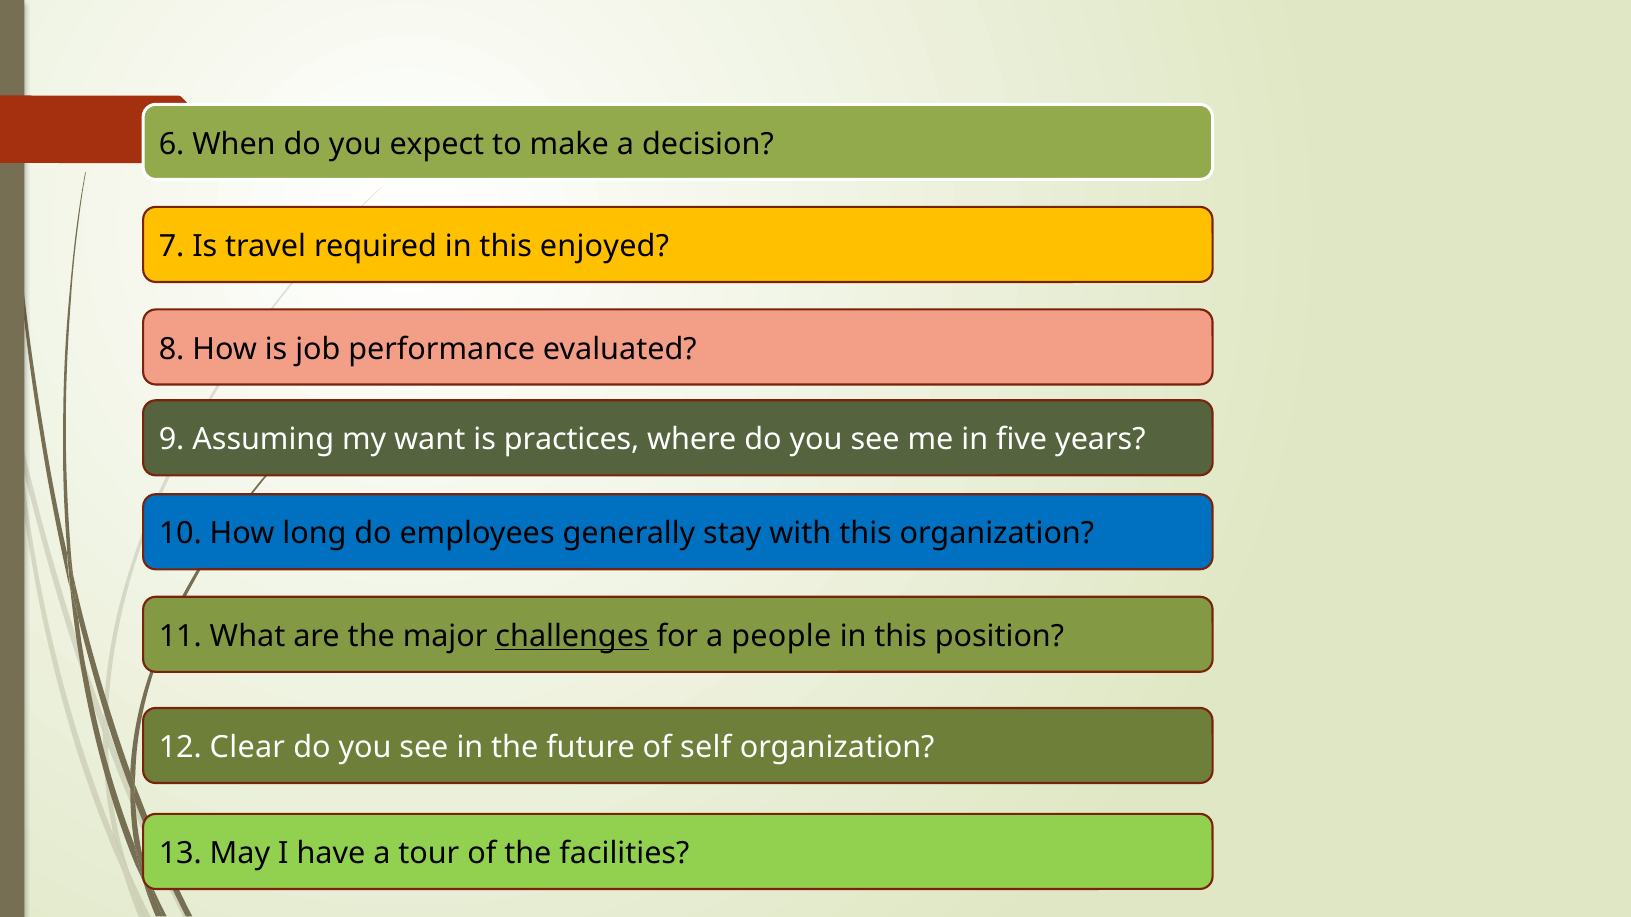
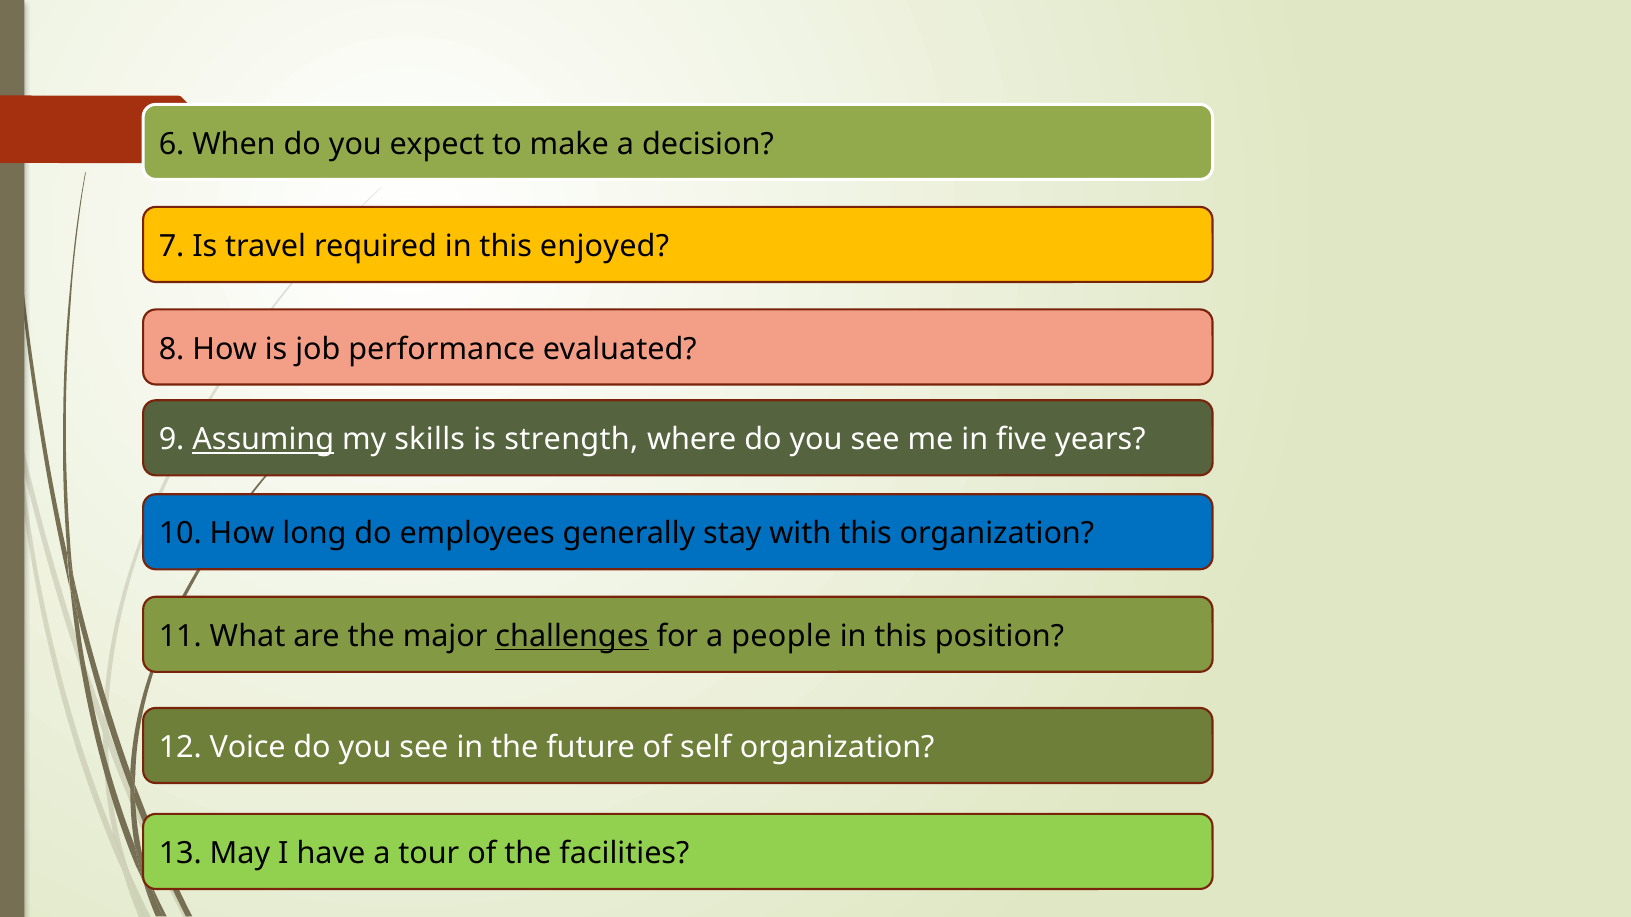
Assuming underline: none -> present
want: want -> skills
practices: practices -> strength
Clear: Clear -> Voice
